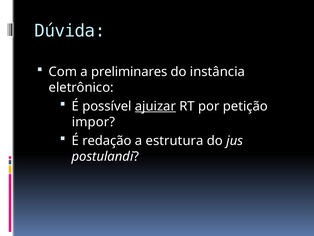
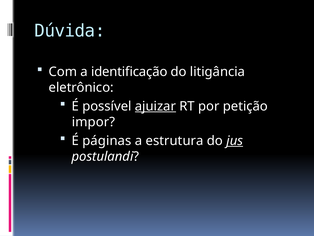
preliminares: preliminares -> identificação
instância: instância -> litigância
redação: redação -> páginas
jus underline: none -> present
